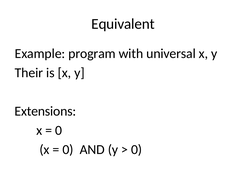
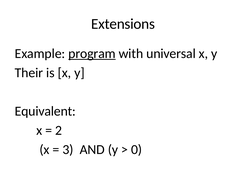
Equivalent: Equivalent -> Extensions
program underline: none -> present
Extensions: Extensions -> Equivalent
0 at (59, 130): 0 -> 2
0 at (68, 149): 0 -> 3
